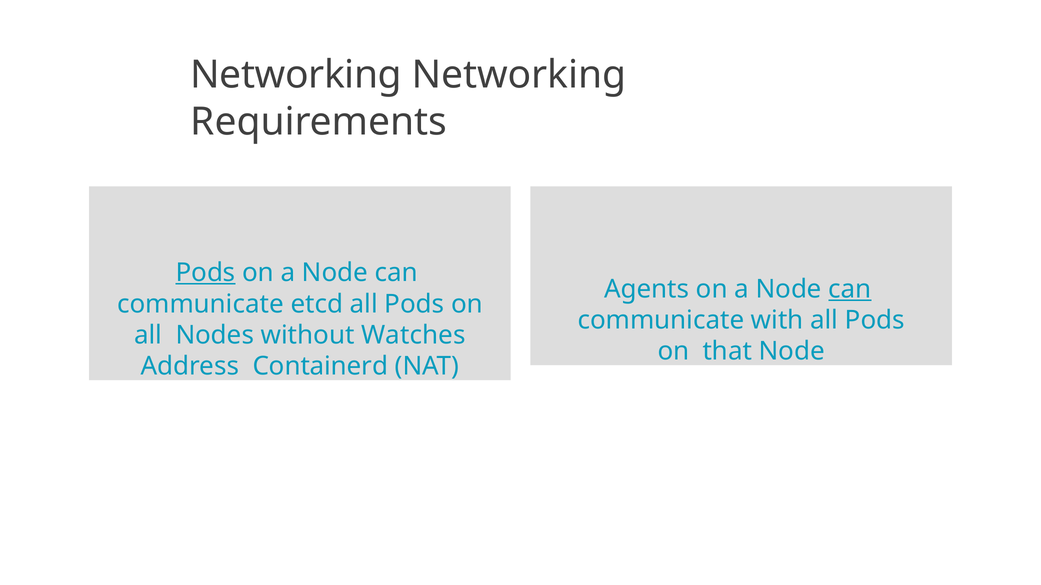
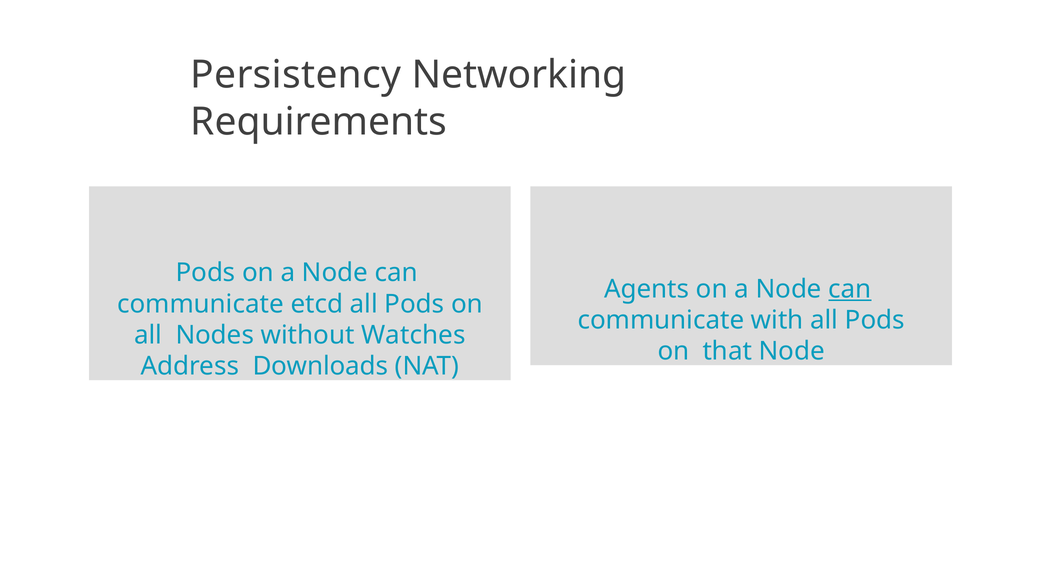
Networking at (296, 75): Networking -> Persistency
Pods at (206, 273) underline: present -> none
Containerd: Containerd -> Downloads
